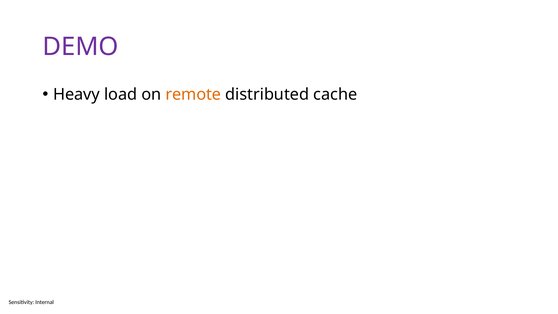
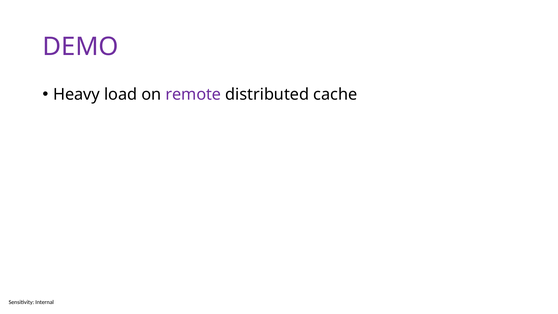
remote colour: orange -> purple
